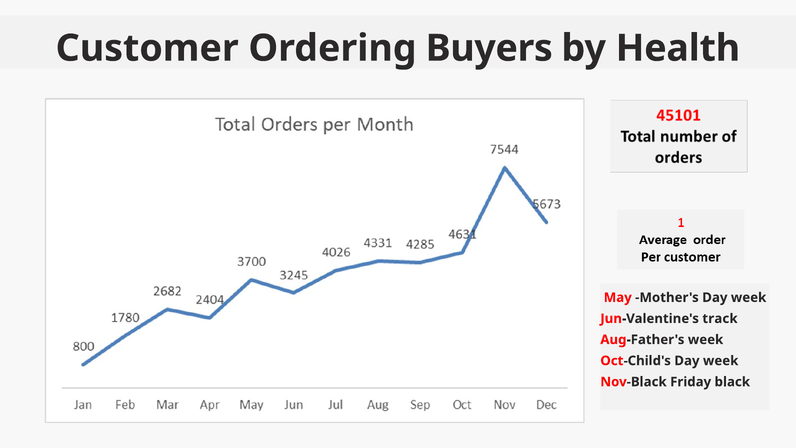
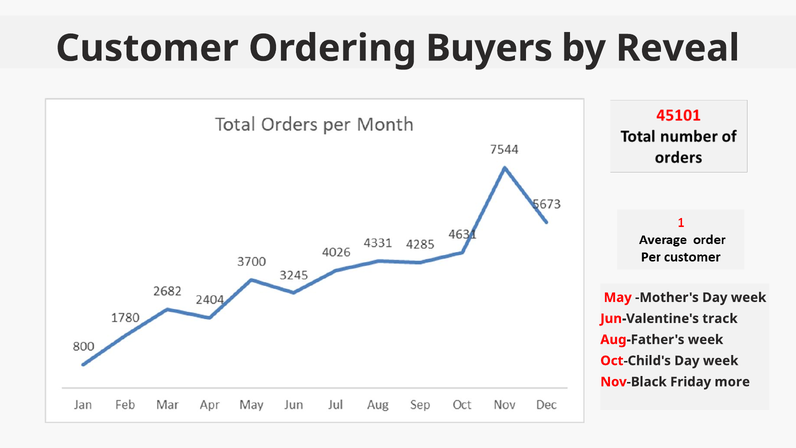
Health: Health -> Reveal
black: black -> more
